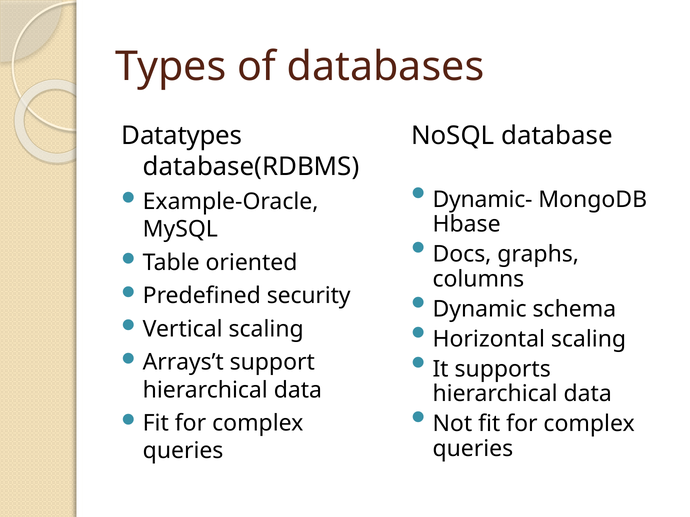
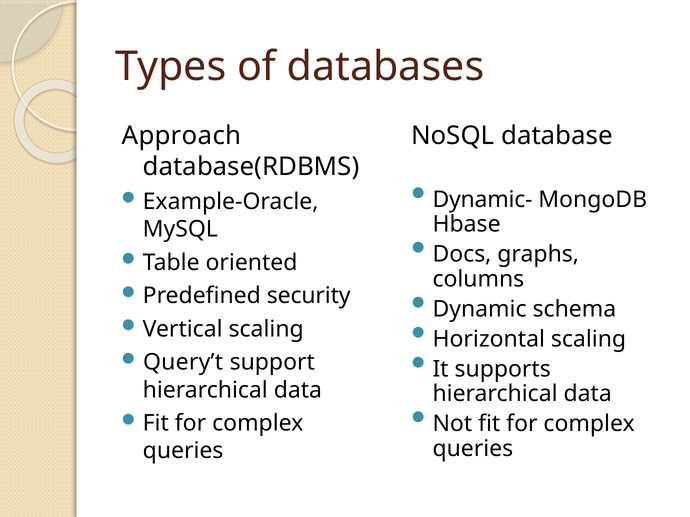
Datatypes: Datatypes -> Approach
Arrays’t: Arrays’t -> Query’t
